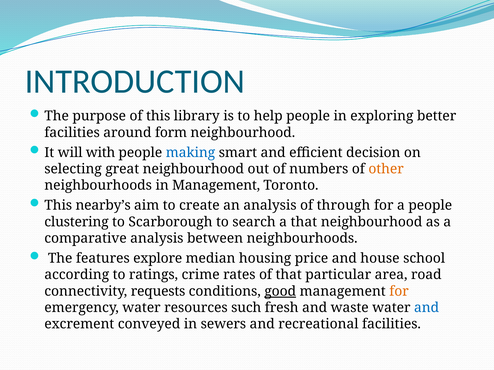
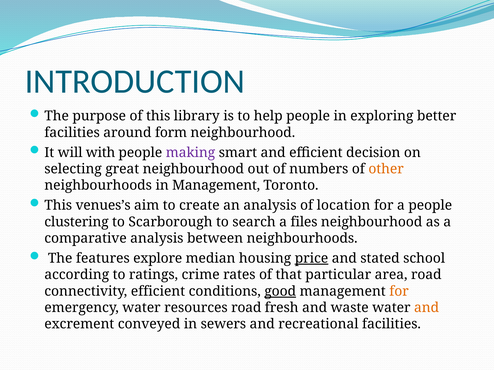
making colour: blue -> purple
nearby’s: nearby’s -> venues’s
through: through -> location
a that: that -> files
price underline: none -> present
house: house -> stated
connectivity requests: requests -> efficient
resources such: such -> road
and at (427, 308) colour: blue -> orange
